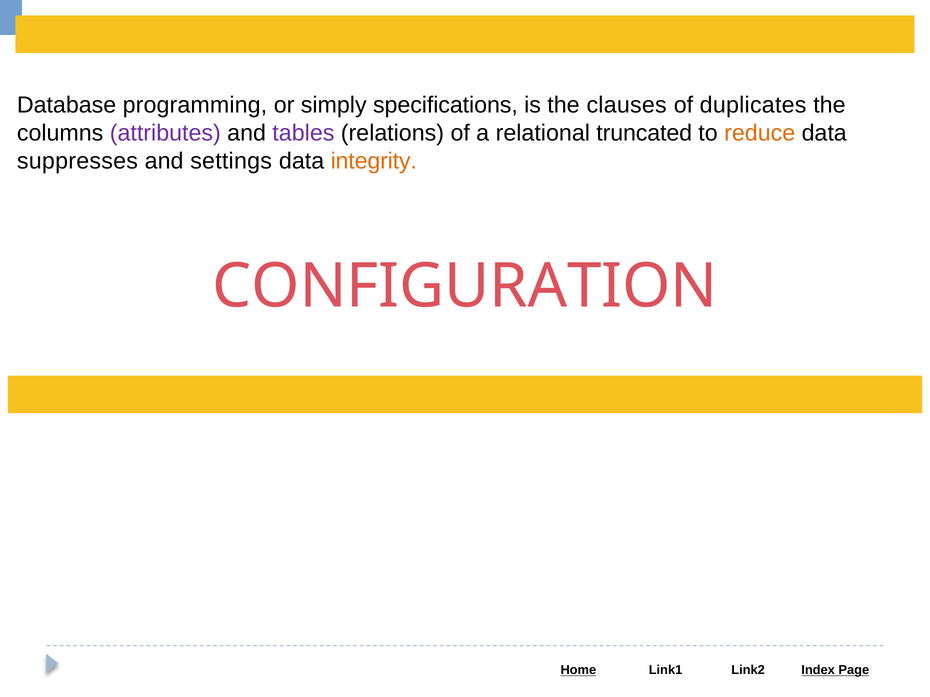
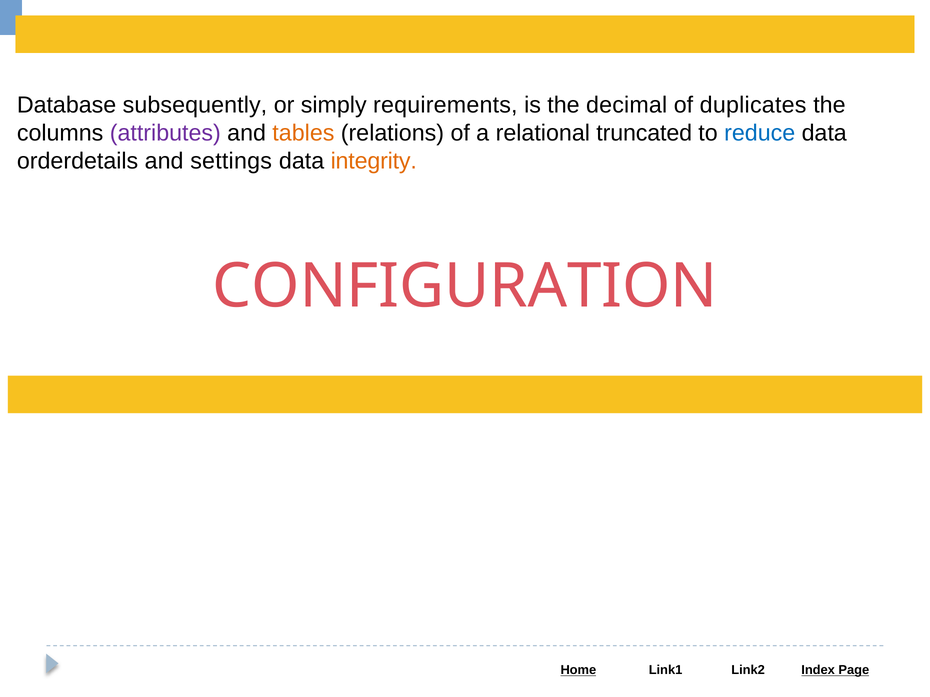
programming: programming -> subsequently
specifications: specifications -> requirements
clauses: clauses -> decimal
tables colour: purple -> orange
reduce colour: orange -> blue
suppresses: suppresses -> orderdetails
